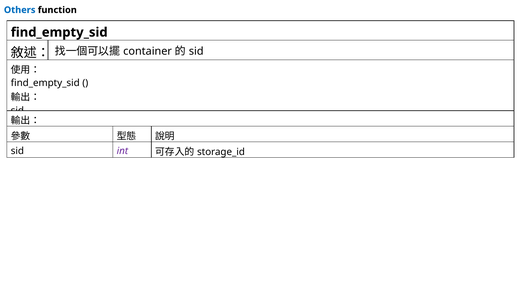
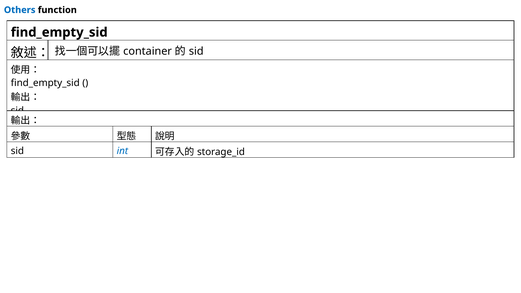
int colour: purple -> blue
